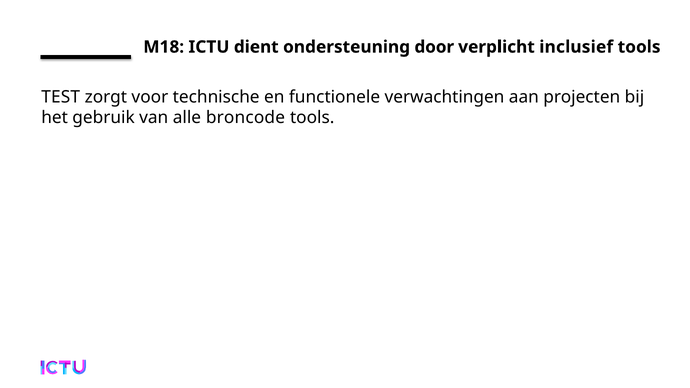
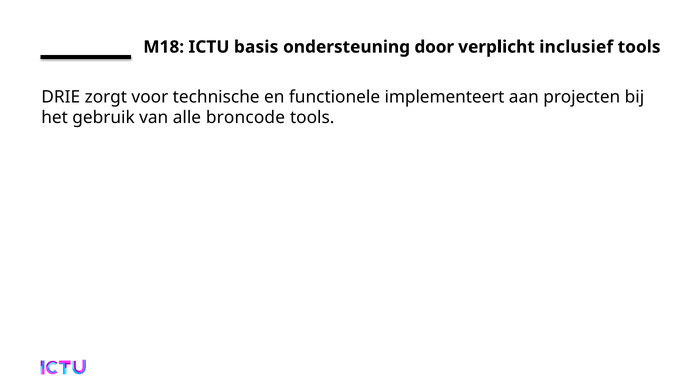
dient: dient -> basis
TEST: TEST -> DRIE
verwachtingen: verwachtingen -> implementeert
